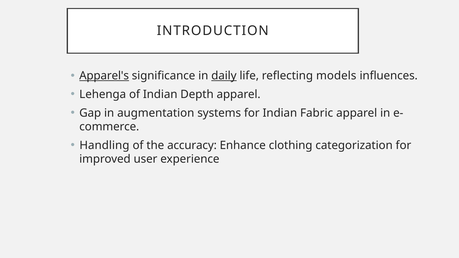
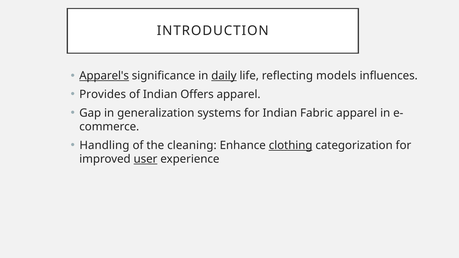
Lehenga: Lehenga -> Provides
Depth: Depth -> Offers
augmentation: augmentation -> generalization
accuracy: accuracy -> cleaning
clothing underline: none -> present
user underline: none -> present
